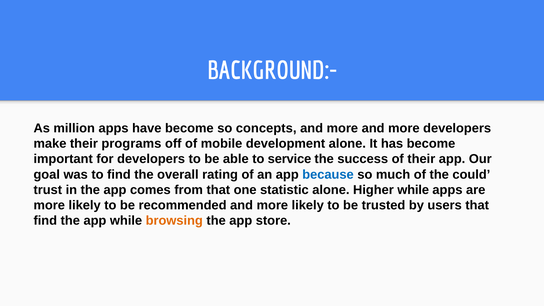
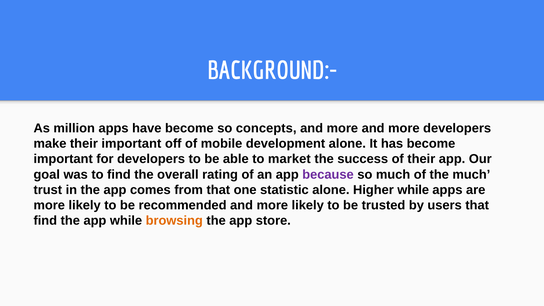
their programs: programs -> important
service: service -> market
because colour: blue -> purple
the could: could -> much
